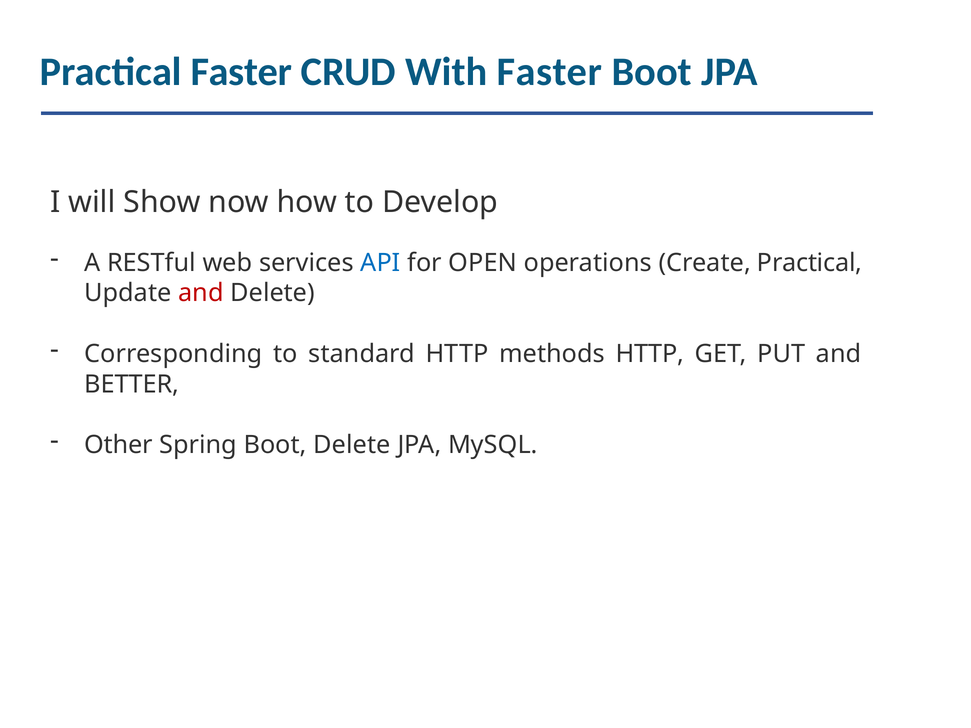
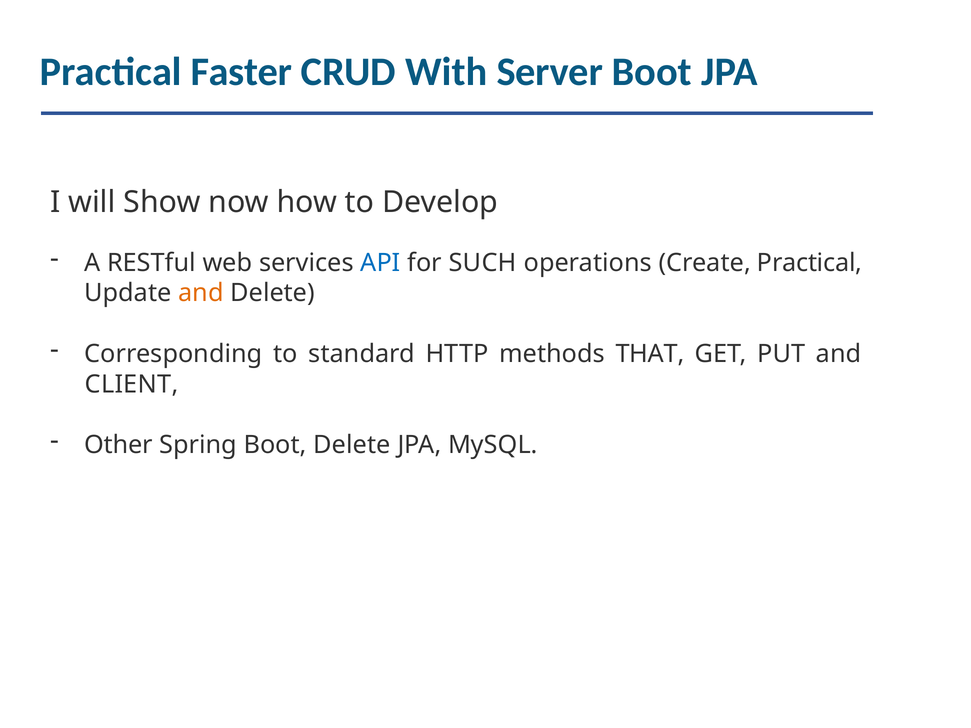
With Faster: Faster -> Server
OPEN: OPEN -> SUCH
and at (201, 293) colour: red -> orange
methods HTTP: HTTP -> THAT
BETTER: BETTER -> CLIENT
